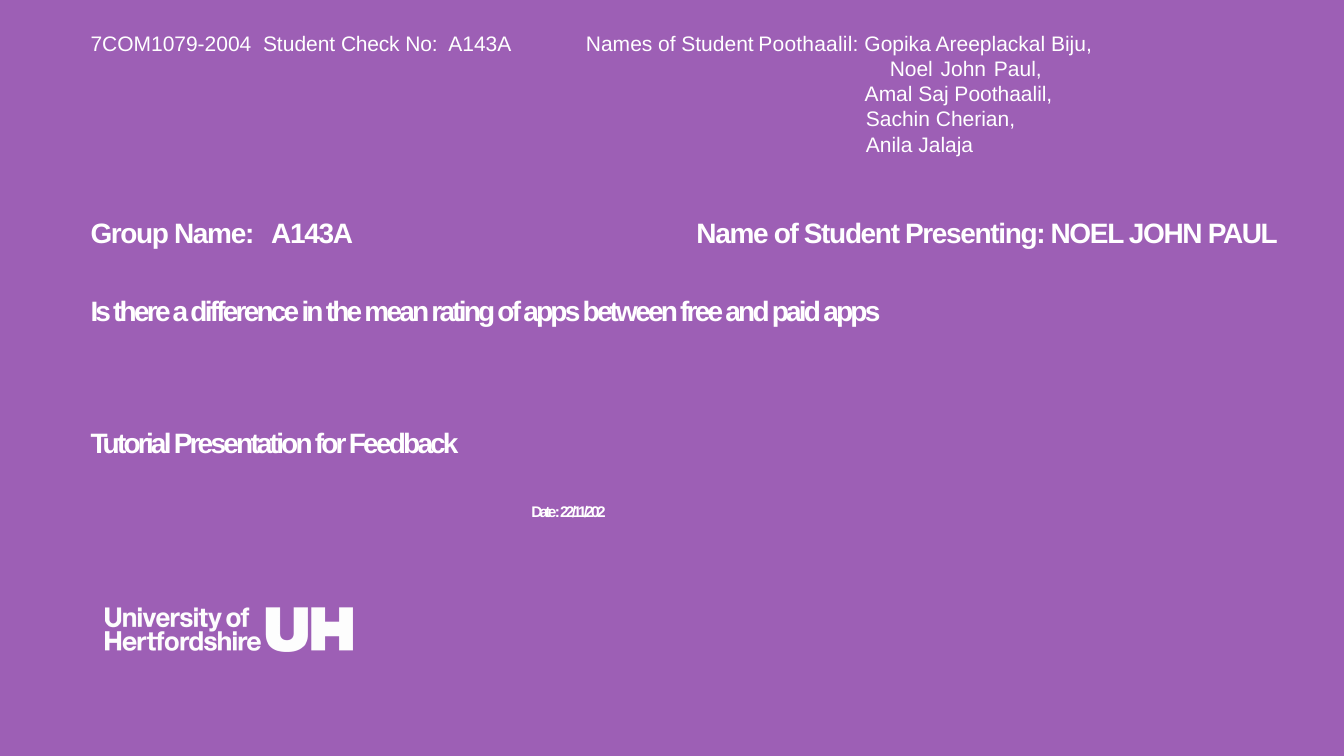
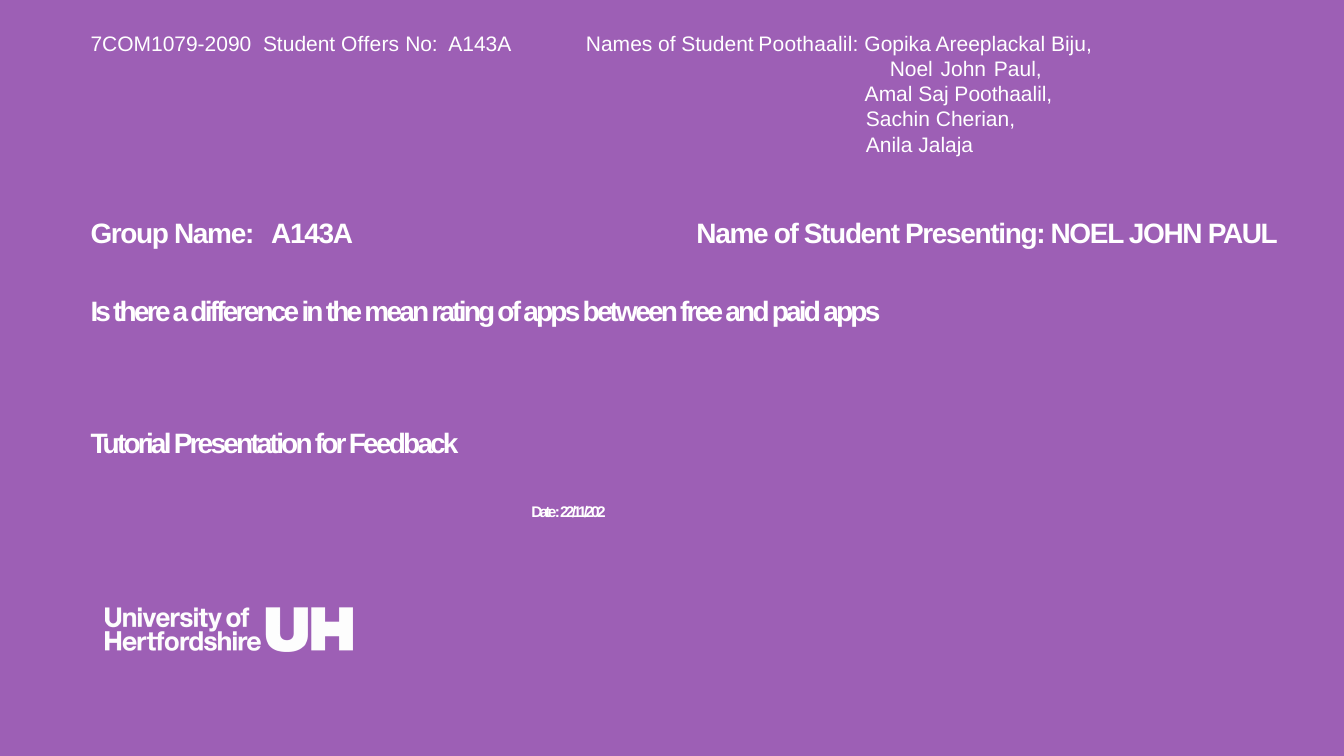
7COM1079-2004: 7COM1079-2004 -> 7COM1079-2090
Check: Check -> Offers
